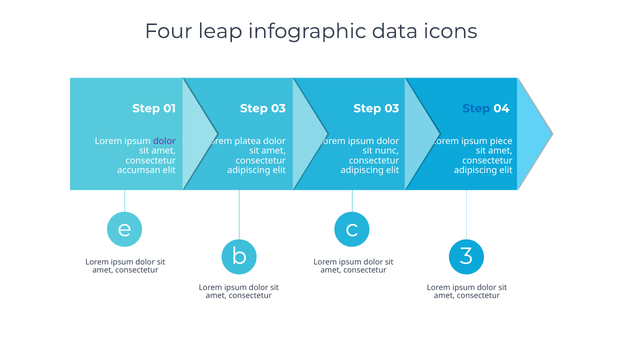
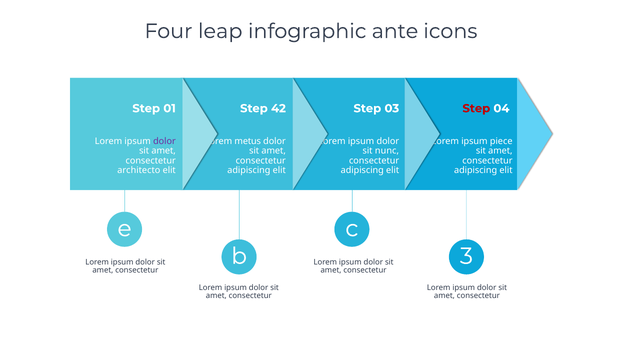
data: data -> ante
03 at (278, 108): 03 -> 42
Step at (476, 108) colour: blue -> red
platea: platea -> metus
accumsan: accumsan -> architecto
